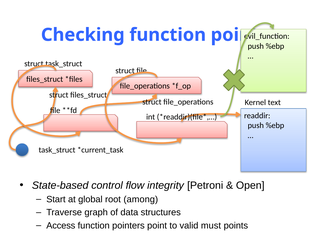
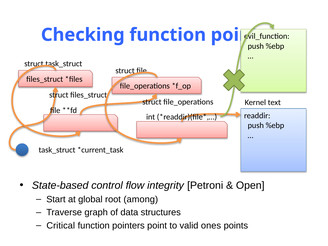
Access: Access -> Critical
must: must -> ones
